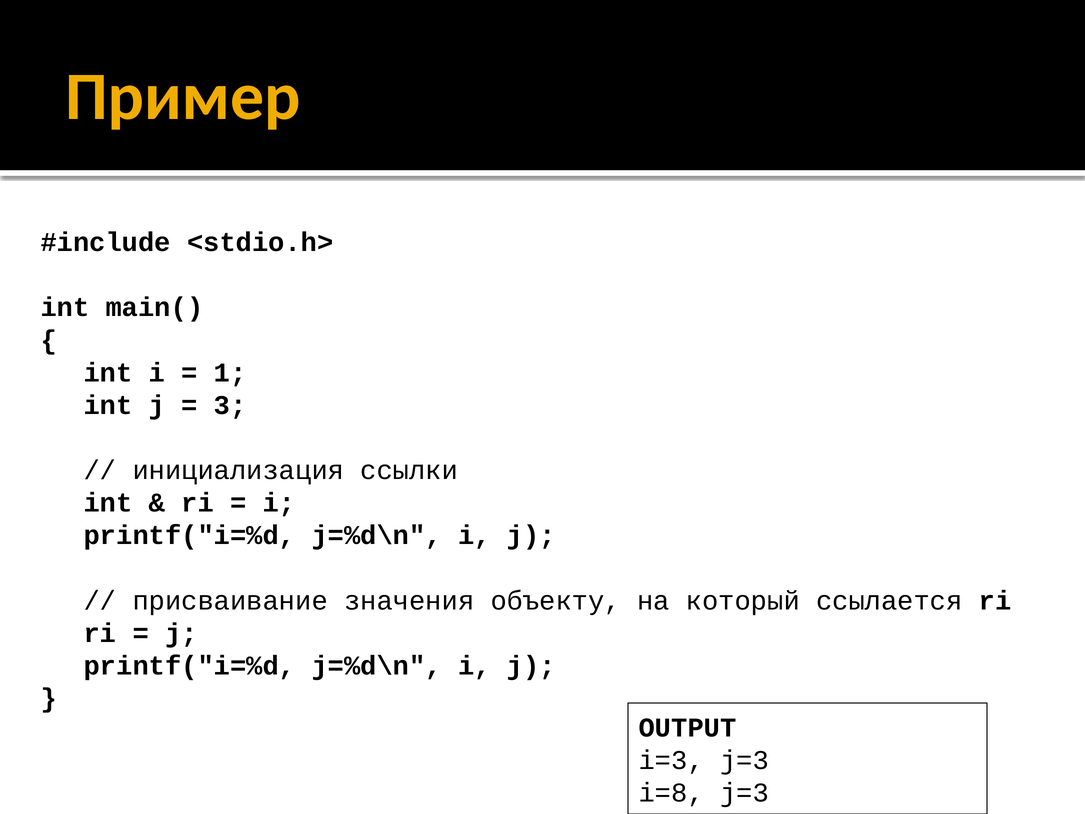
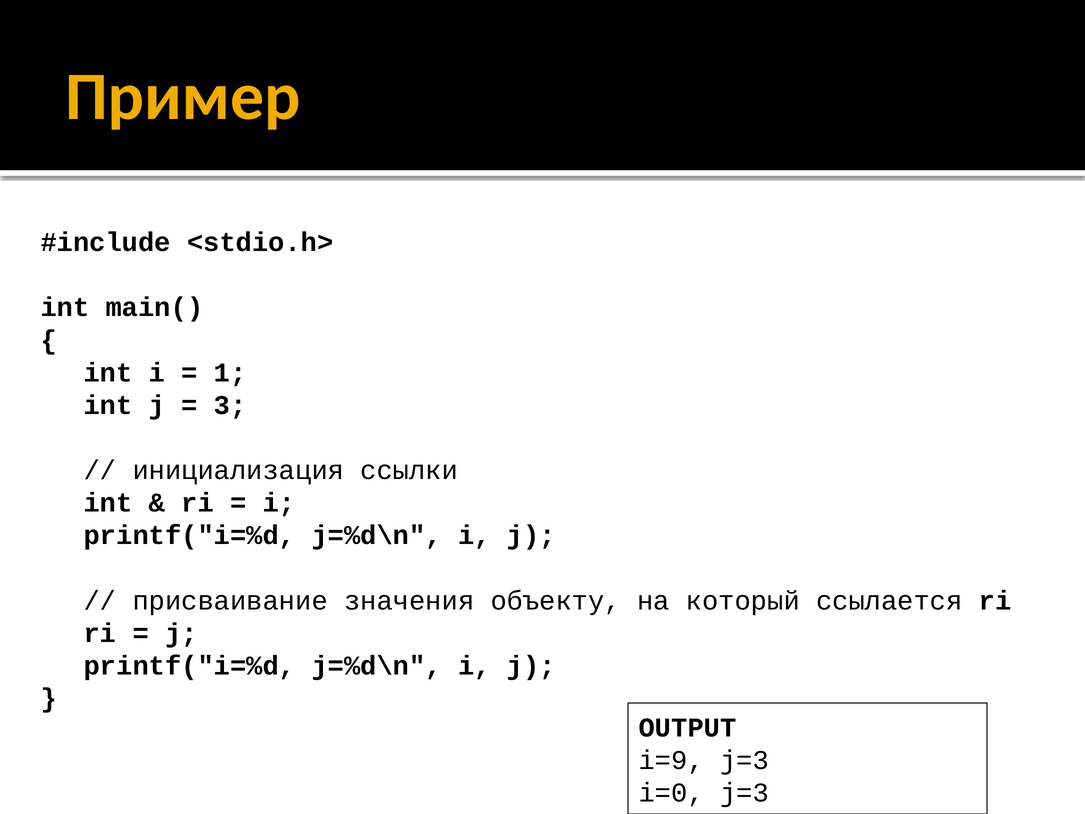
i=3: i=3 -> i=9
i=8: i=8 -> i=0
